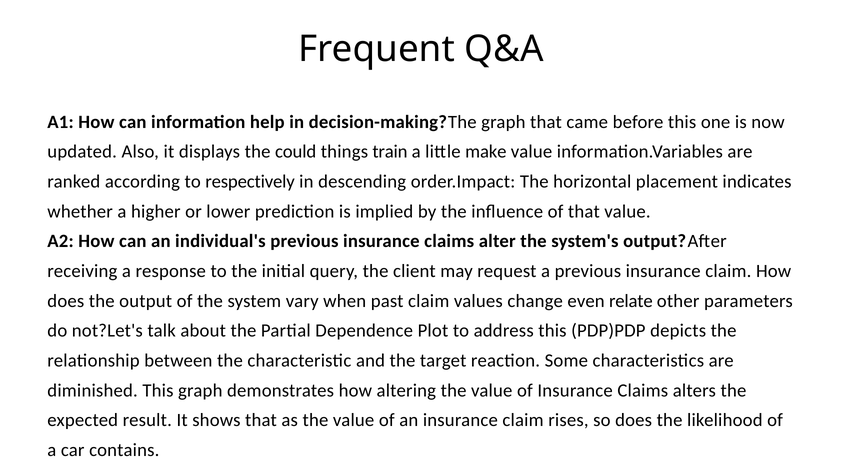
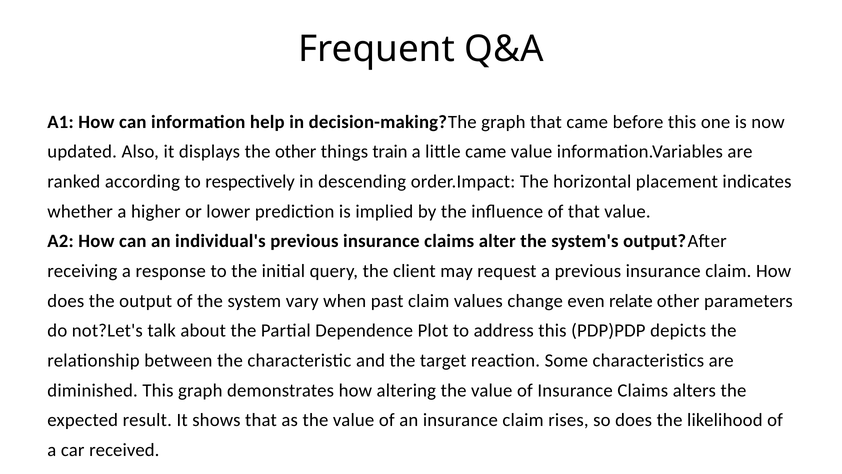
the could: could -> other
little make: make -> came
contains: contains -> received
